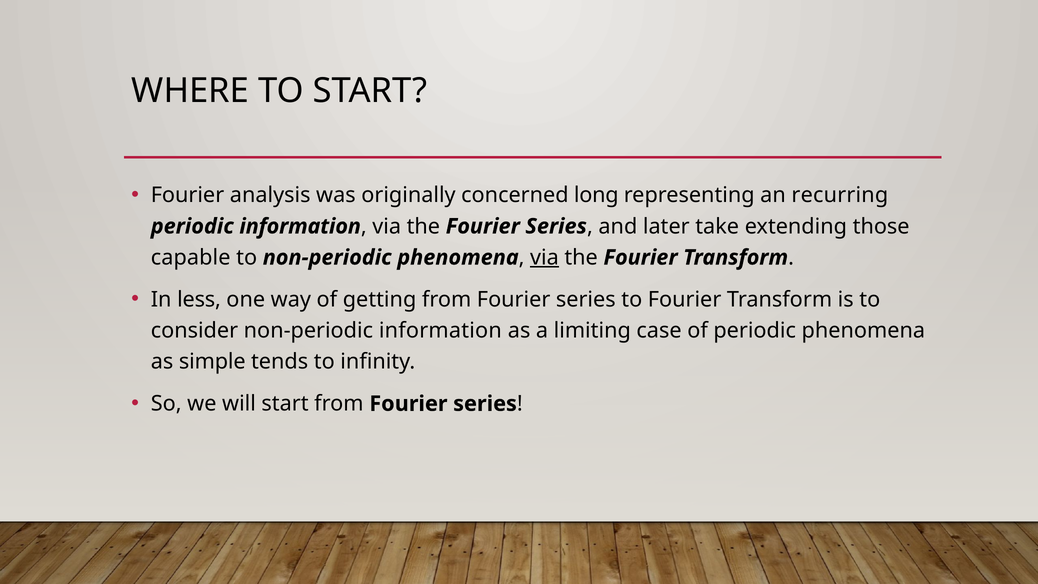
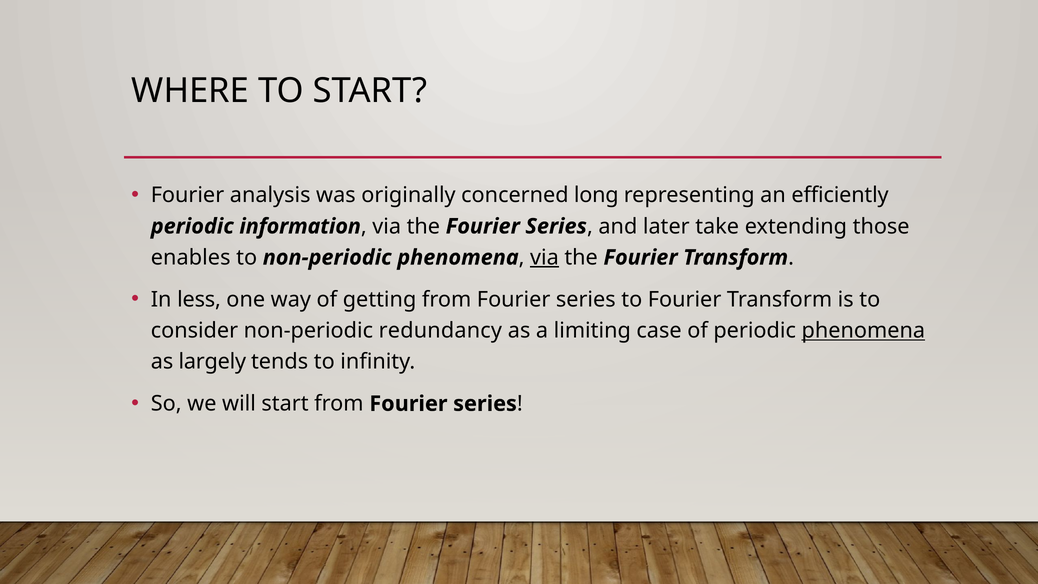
recurring: recurring -> efficiently
capable: capable -> enables
non-periodic information: information -> redundancy
phenomena at (863, 331) underline: none -> present
simple: simple -> largely
